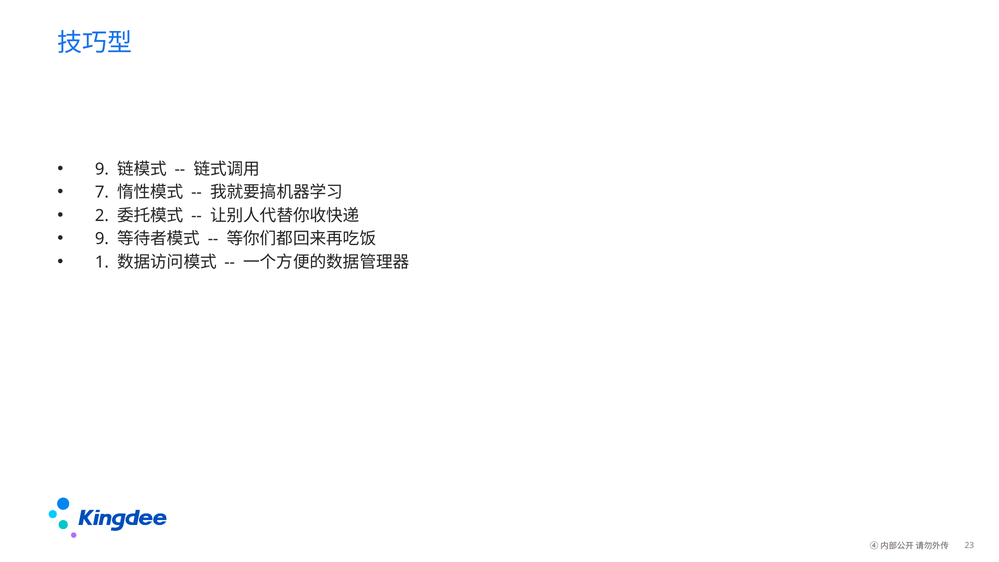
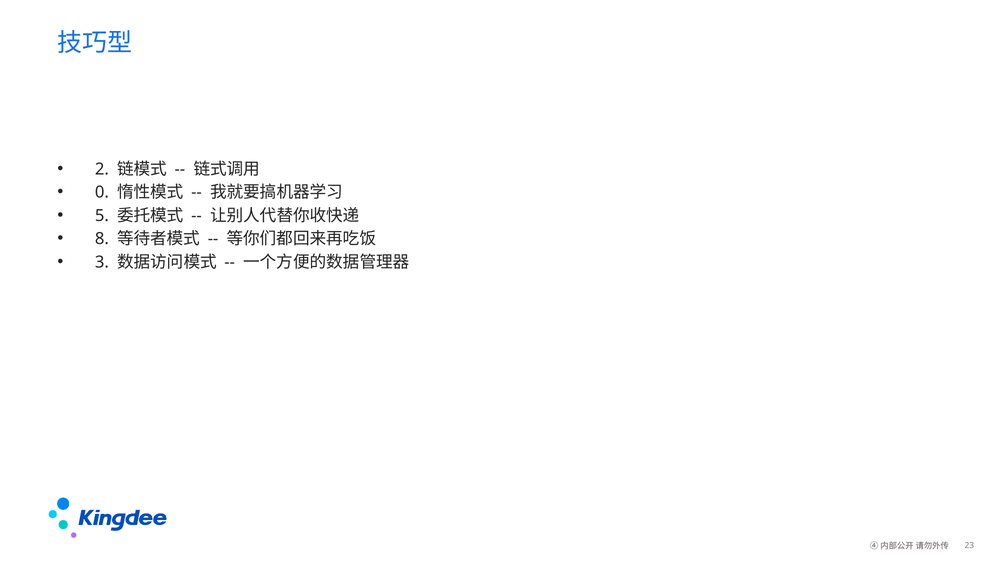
9 at (102, 169): 9 -> 2
7: 7 -> 0
2: 2 -> 5
9 at (102, 239): 9 -> 8
1: 1 -> 3
